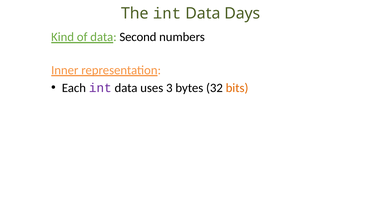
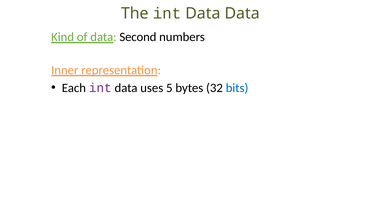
Data Days: Days -> Data
3: 3 -> 5
bits colour: orange -> blue
